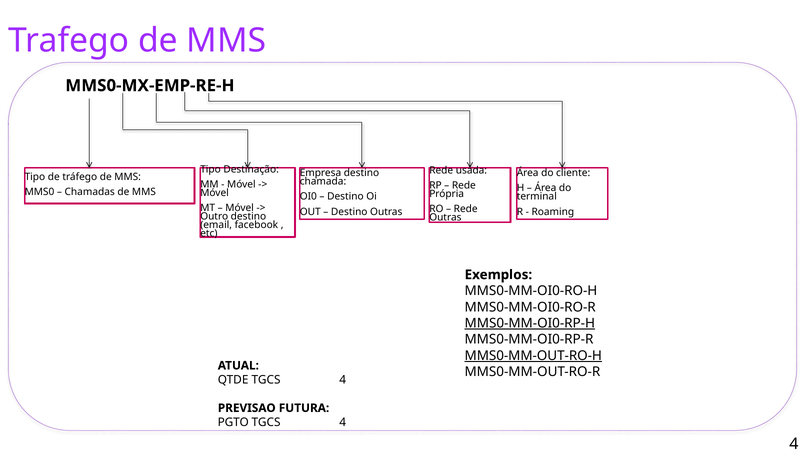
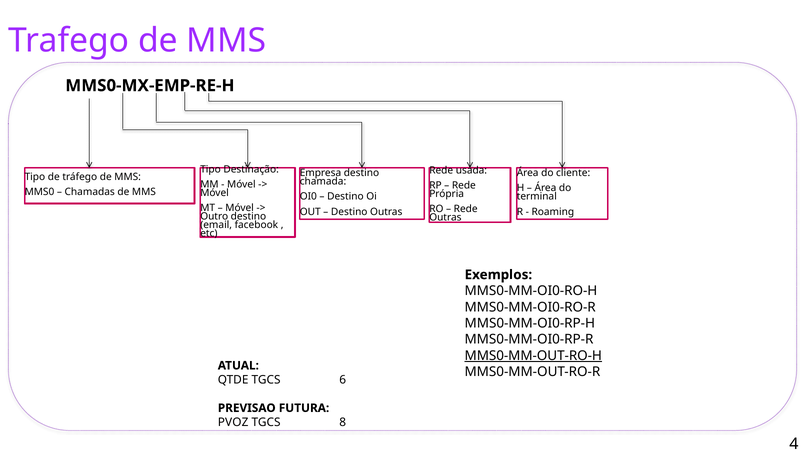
MMS0-MM-OI0-RP-H underline: present -> none
QTDE TGCS 4: 4 -> 6
PGTO: PGTO -> PVOZ
4 at (343, 423): 4 -> 8
